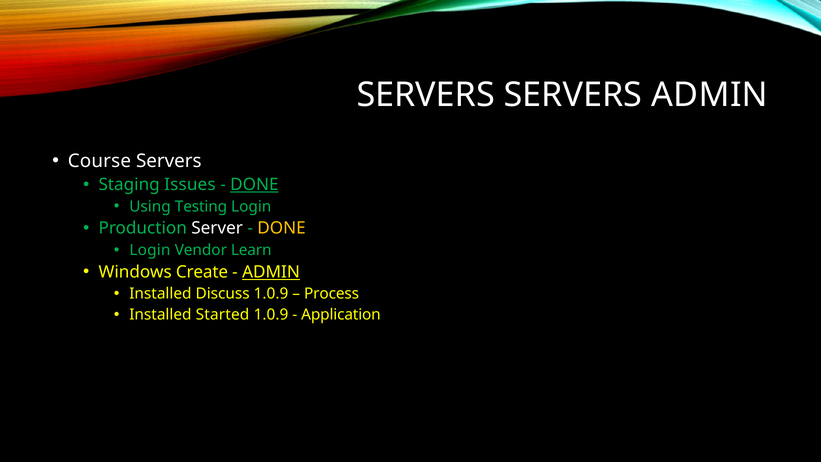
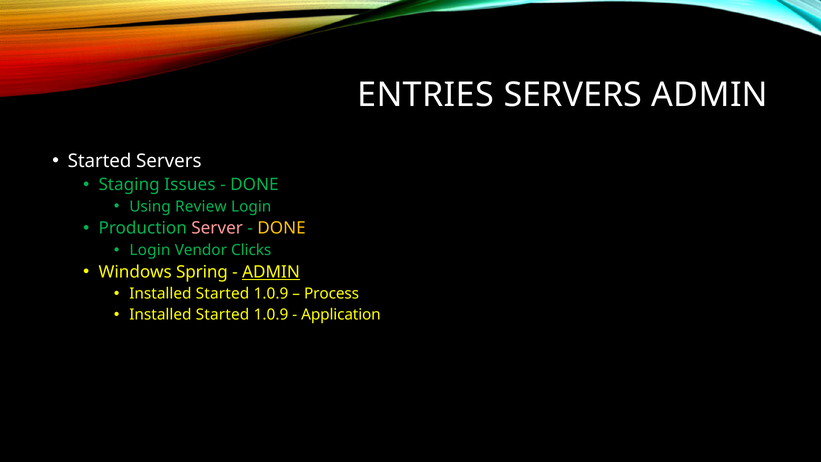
SERVERS at (426, 95): SERVERS -> ENTRIES
Course at (99, 161): Course -> Started
DONE at (254, 185) underline: present -> none
Testing: Testing -> Review
Server colour: white -> pink
Learn: Learn -> Clicks
Create: Create -> Spring
Discuss at (223, 294): Discuss -> Started
